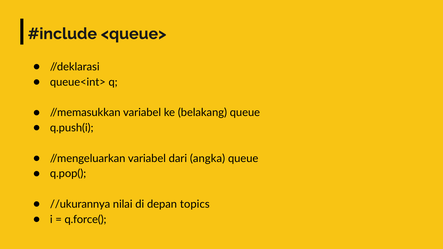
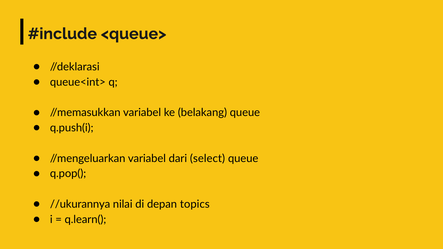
angka: angka -> select
q.force(: q.force( -> q.learn(
